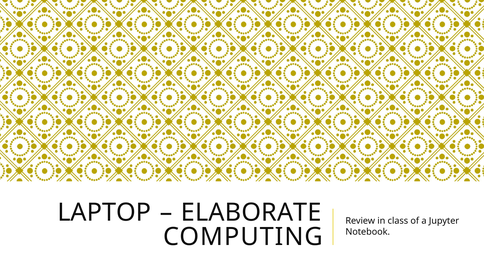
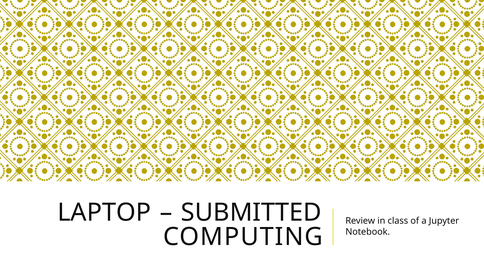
ELABORATE: ELABORATE -> SUBMITTED
